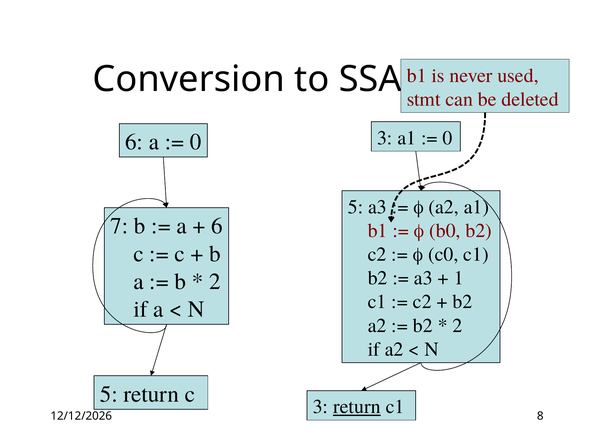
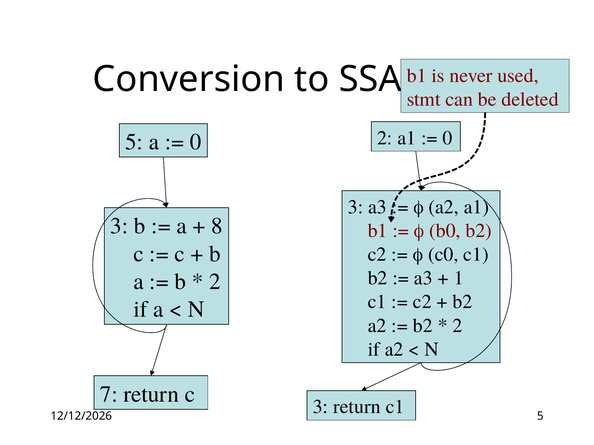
3 at (385, 138): 3 -> 2
6 at (134, 142): 6 -> 5
5 at (356, 207): 5 -> 3
7 at (119, 226): 7 -> 3
6 at (217, 226): 6 -> 8
5 at (109, 395): 5 -> 7
return at (357, 407) underline: present -> none
8 at (540, 417): 8 -> 5
